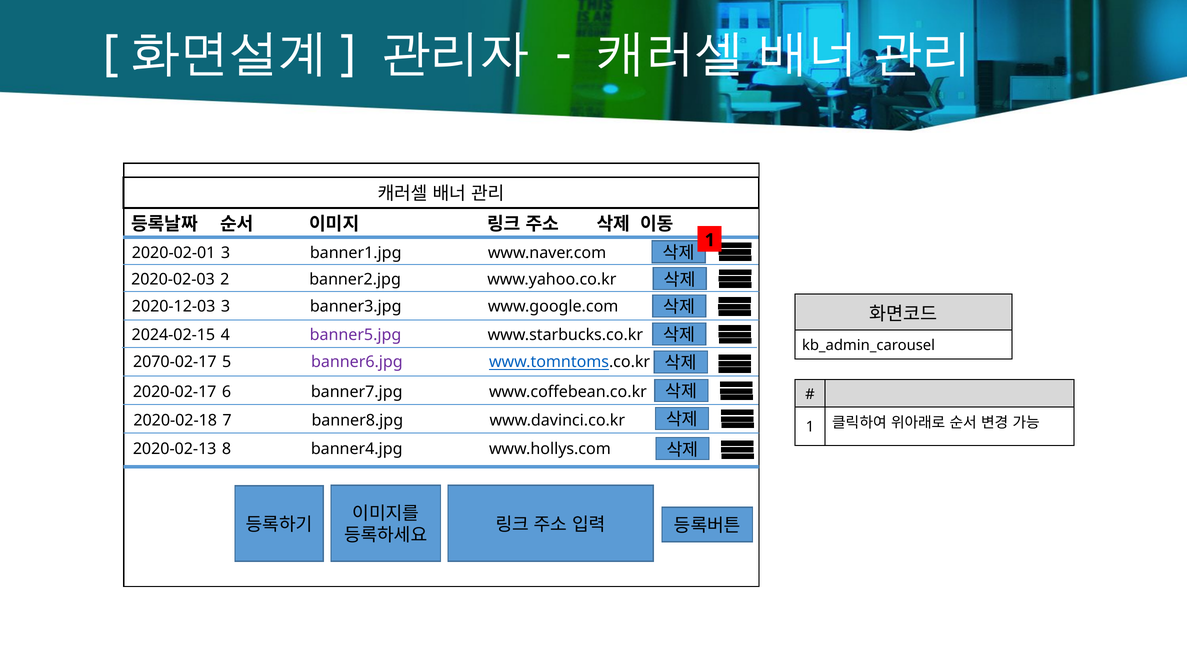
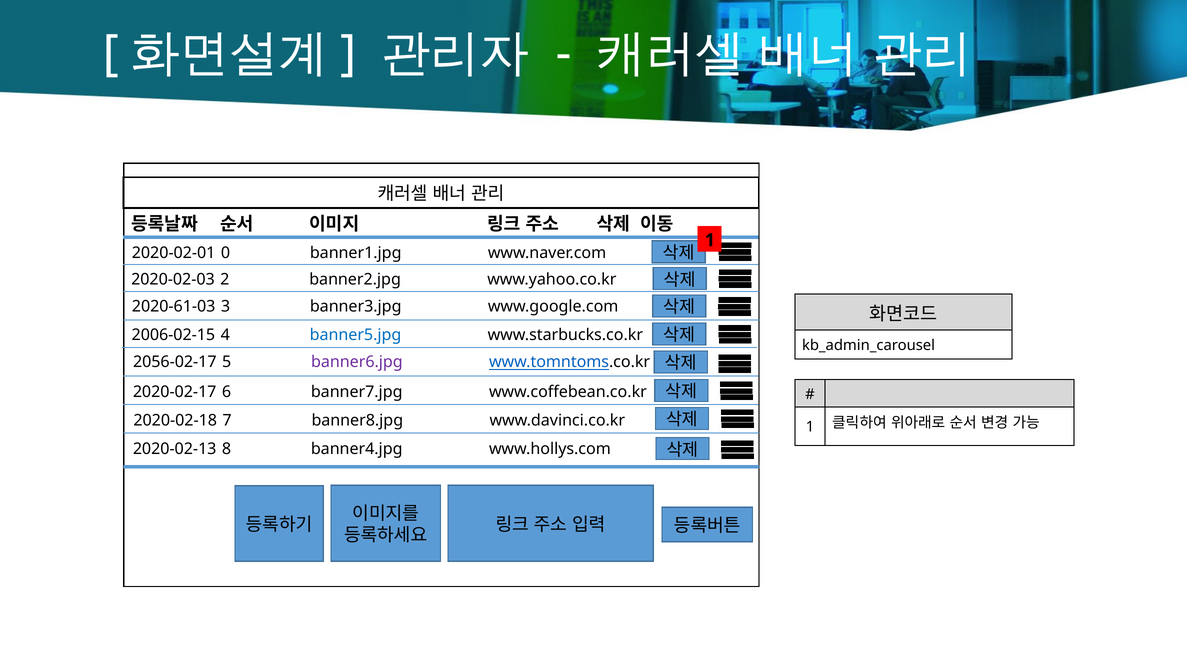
2020-02-01 3: 3 -> 0
2020-12-03: 2020-12-03 -> 2020-61-03
2024-02-15: 2024-02-15 -> 2006-02-15
banner5.jpg colour: purple -> blue
2070-02-17: 2070-02-17 -> 2056-02-17
